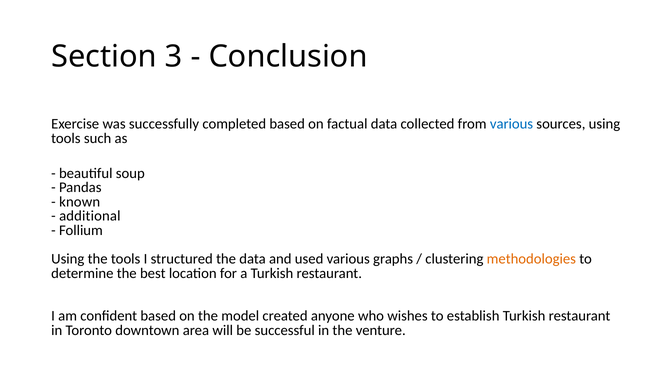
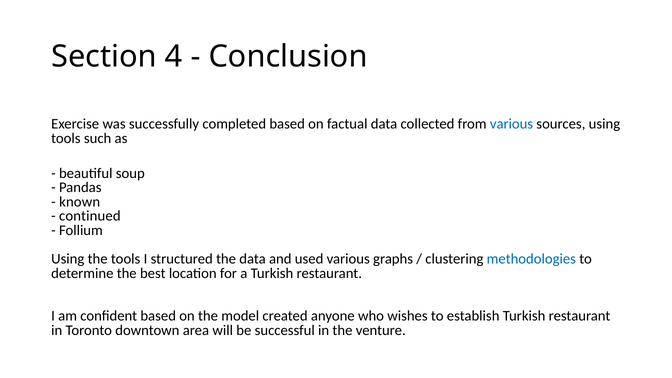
3: 3 -> 4
additional: additional -> continued
methodologies colour: orange -> blue
